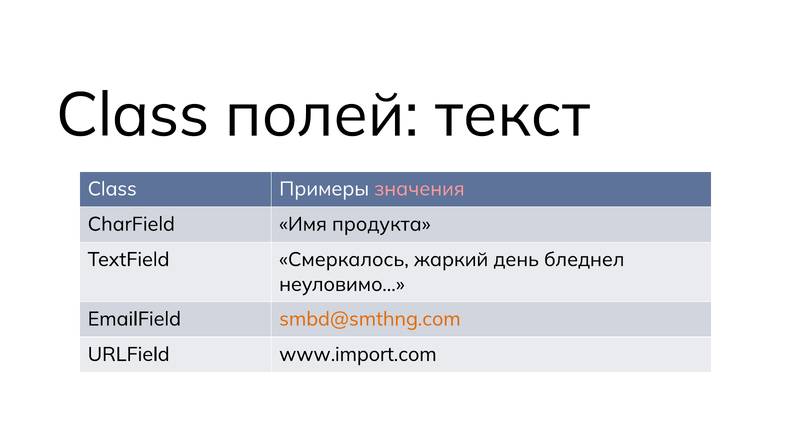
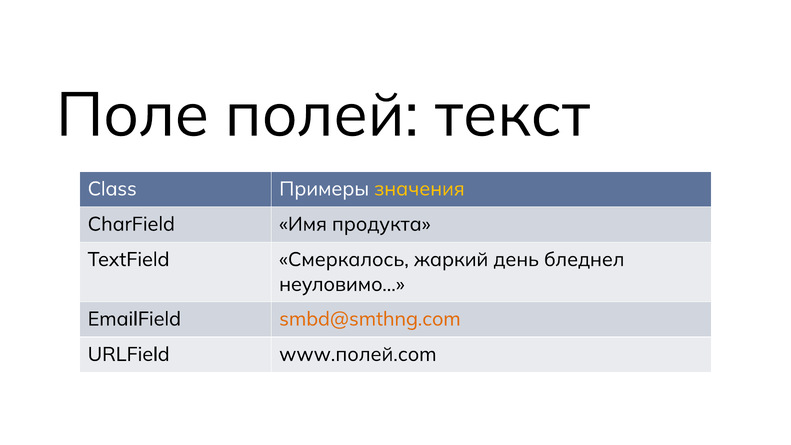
Class at (133, 115): Class -> Поле
значения colour: pink -> yellow
www.import.com: www.import.com -> www.полей.com
